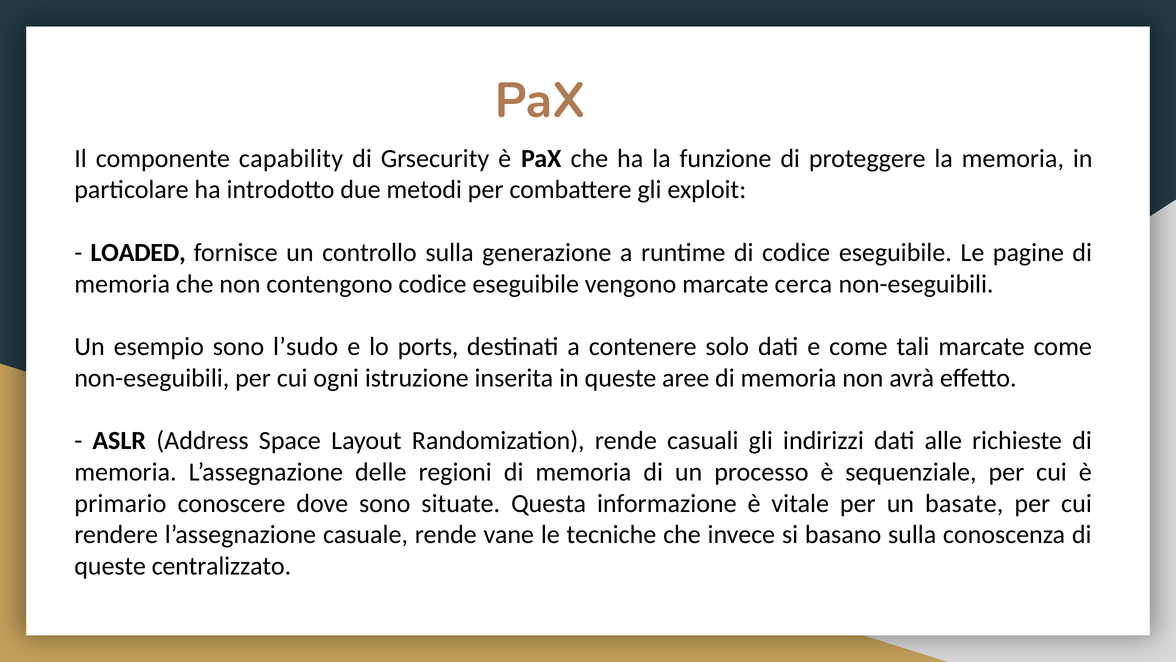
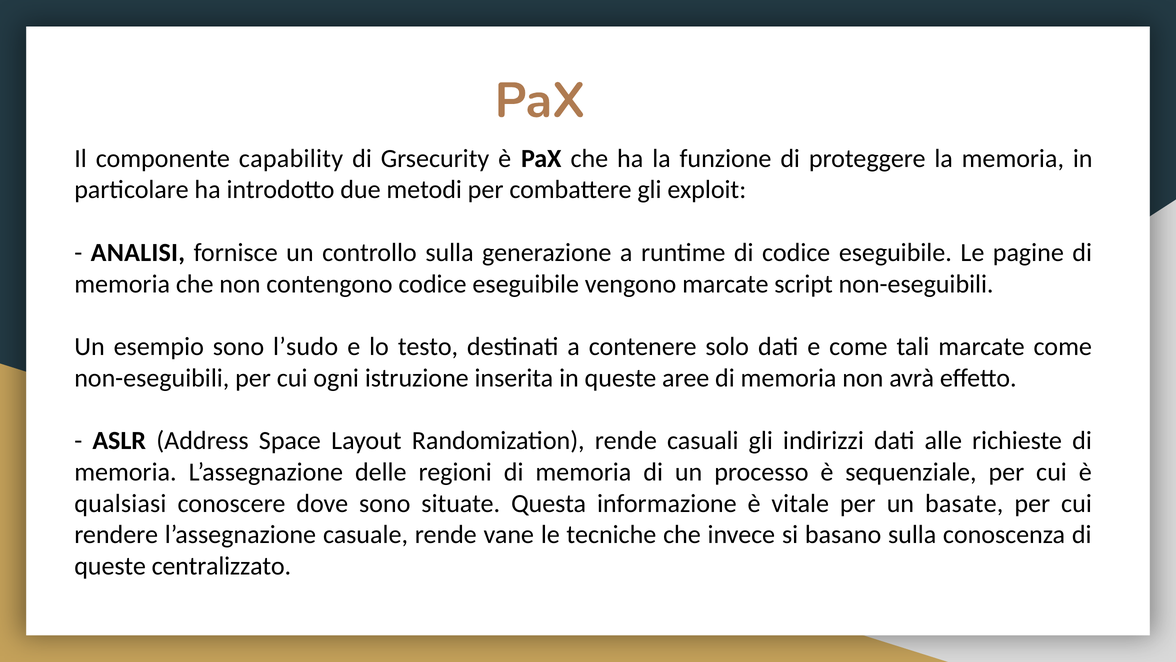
LOADED: LOADED -> ANALISI
cerca: cerca -> script
ports: ports -> testo
primario: primario -> qualsiasi
